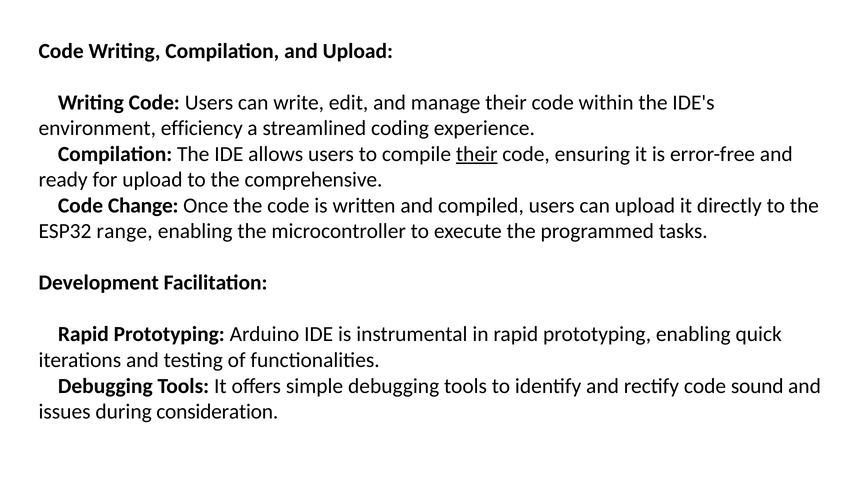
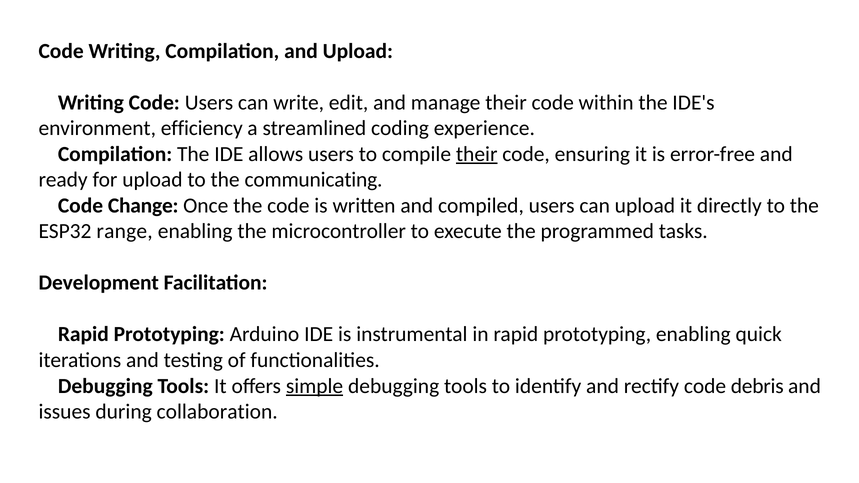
comprehensive: comprehensive -> communicating
simple underline: none -> present
sound: sound -> debris
consideration: consideration -> collaboration
